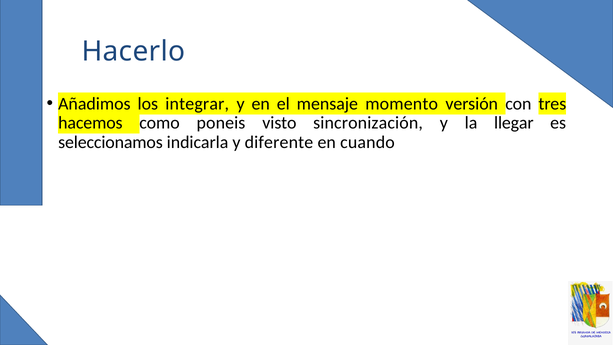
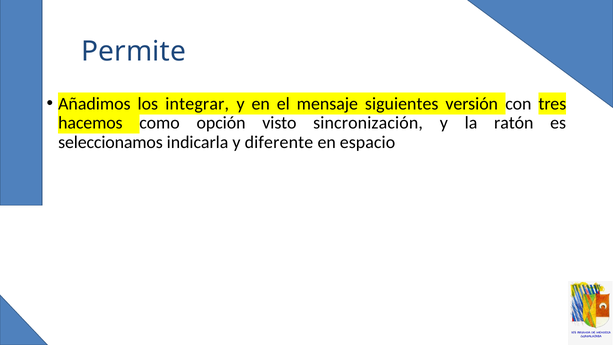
Hacerlo: Hacerlo -> Permite
momento: momento -> siguientes
poneis: poneis -> opción
llegar: llegar -> ratón
cuando: cuando -> espacio
